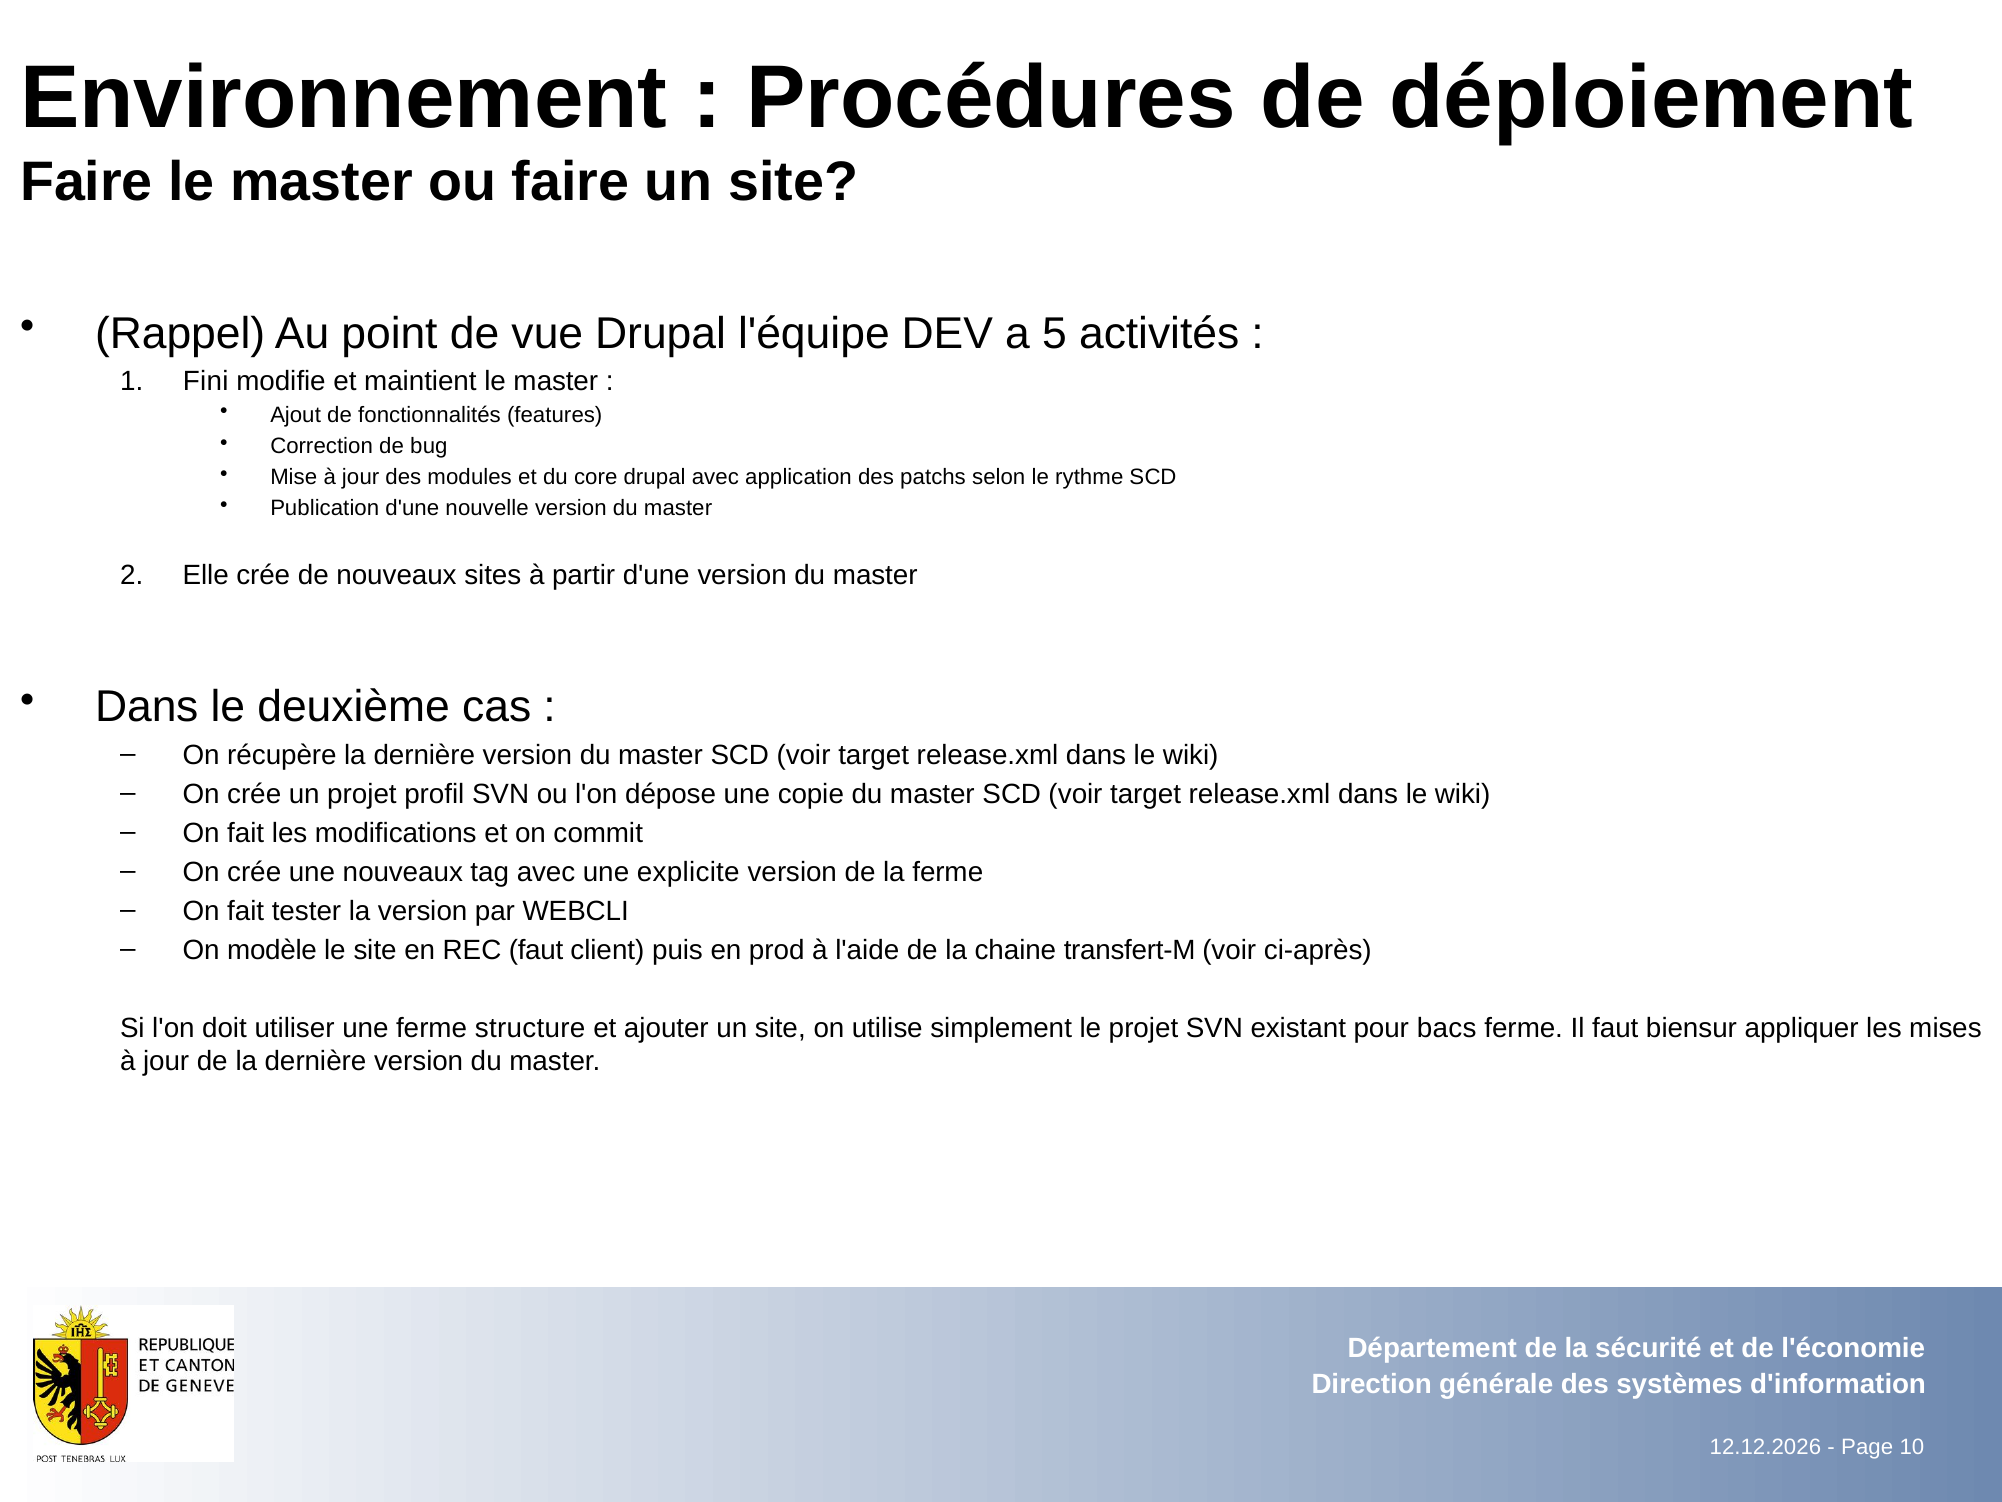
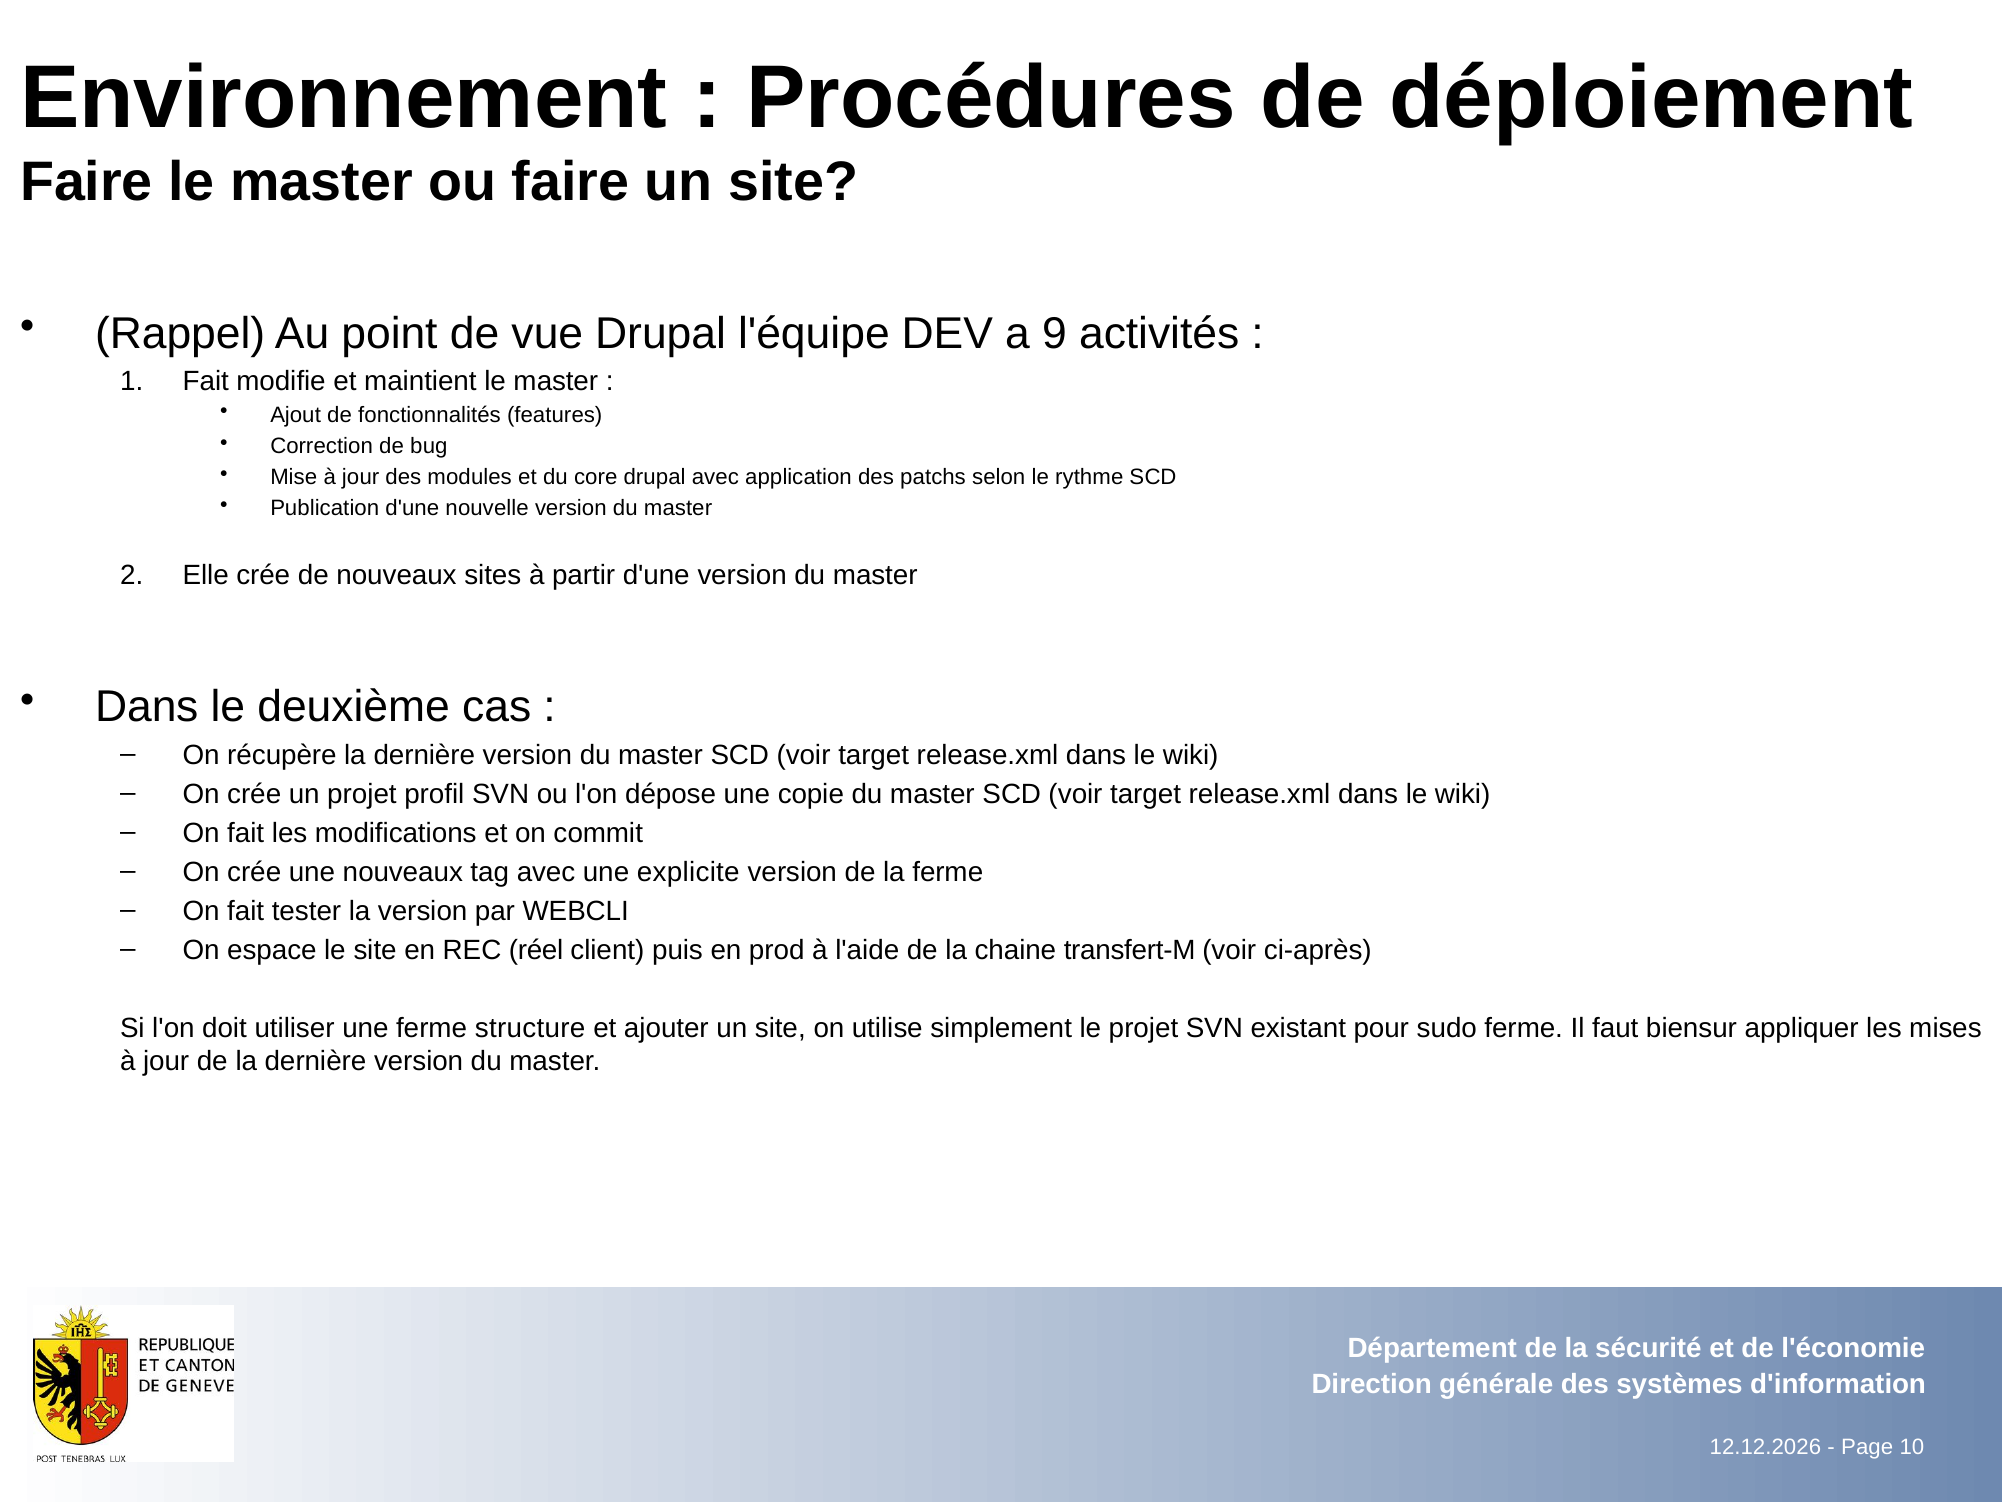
5: 5 -> 9
Fini at (206, 381): Fini -> Fait
modèle: modèle -> espace
REC faut: faut -> réel
bacs: bacs -> sudo
